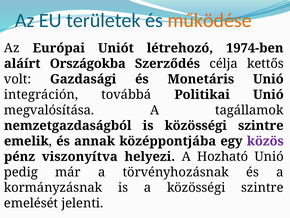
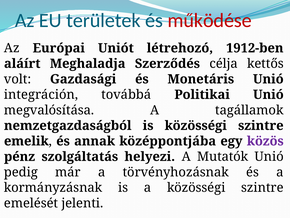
működése colour: orange -> red
1974-ben: 1974-ben -> 1912-ben
Országokba: Országokba -> Meghaladja
viszonyítva: viszonyítva -> szolgáltatás
Hozható: Hozható -> Mutatók
